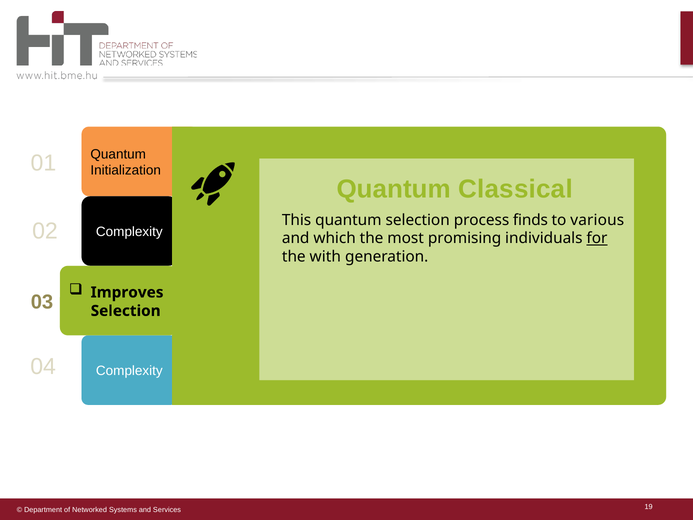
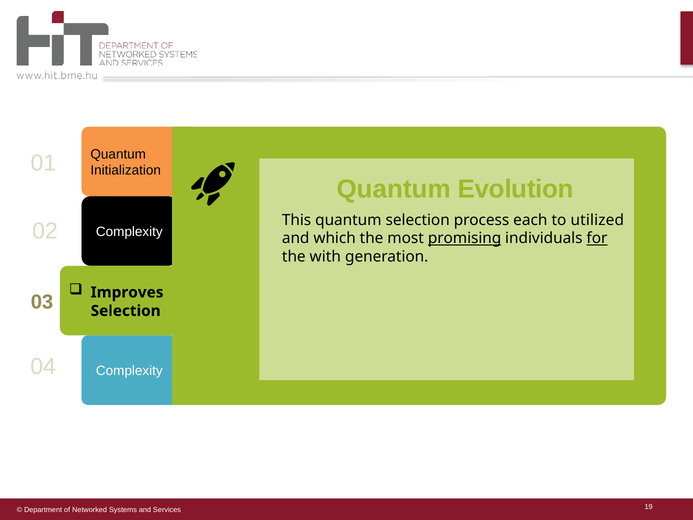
Classical: Classical -> Evolution
finds: finds -> each
various: various -> utilized
promising underline: none -> present
